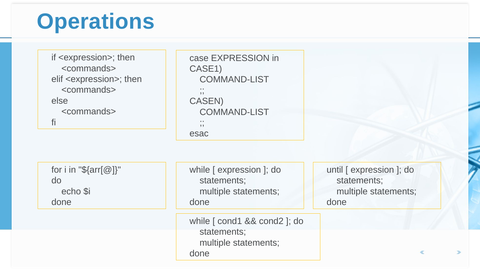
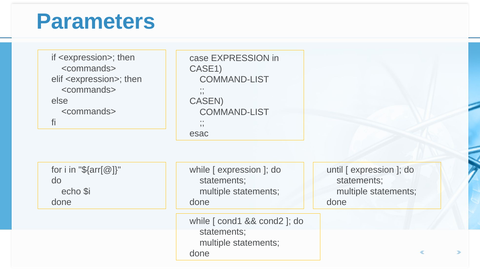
Operations: Operations -> Parameters
